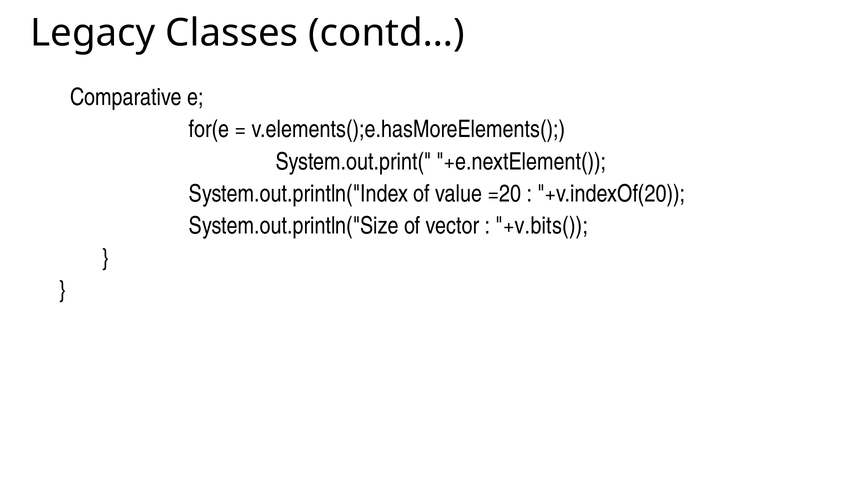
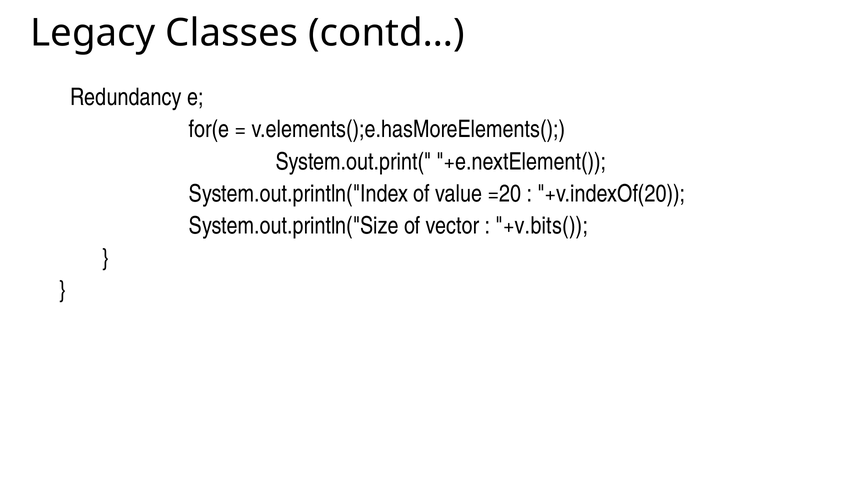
Comparative: Comparative -> Redundancy
